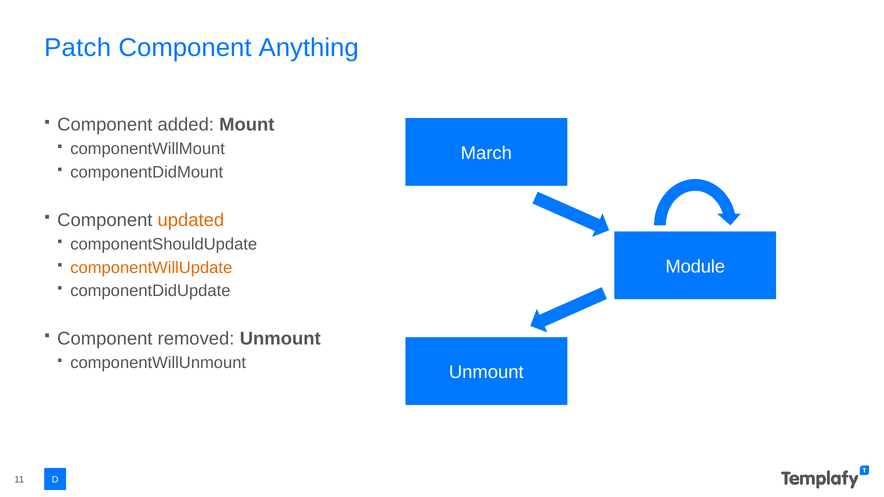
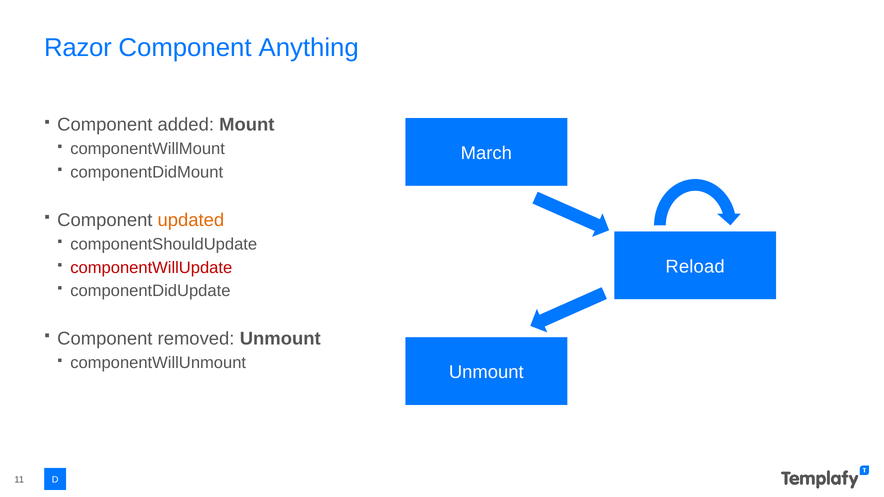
Patch: Patch -> Razor
Module: Module -> Reload
componentWillUpdate colour: orange -> red
